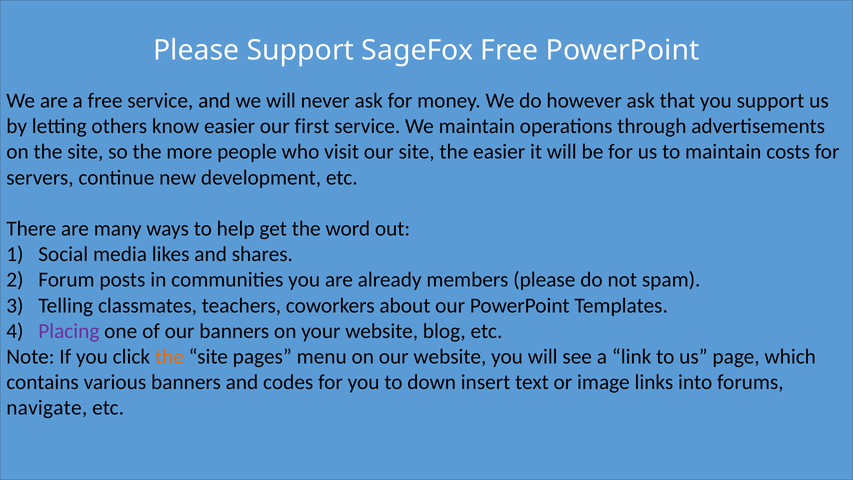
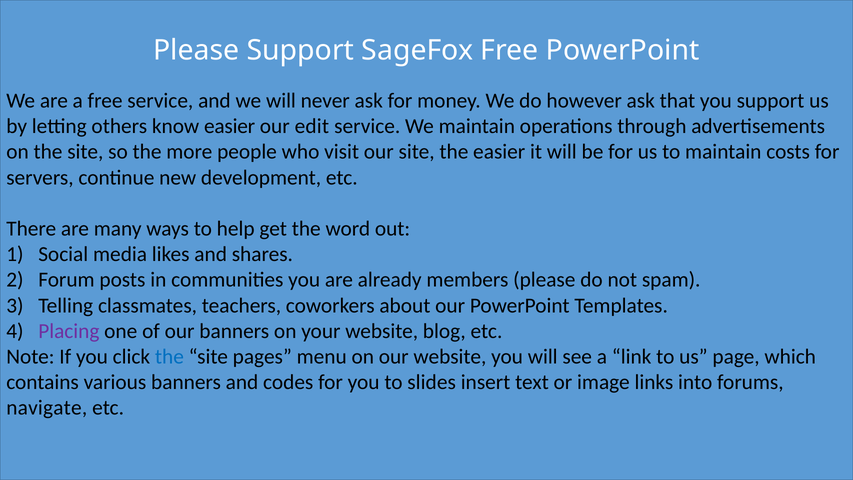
first: first -> edit
the at (169, 357) colour: orange -> blue
down: down -> slides
